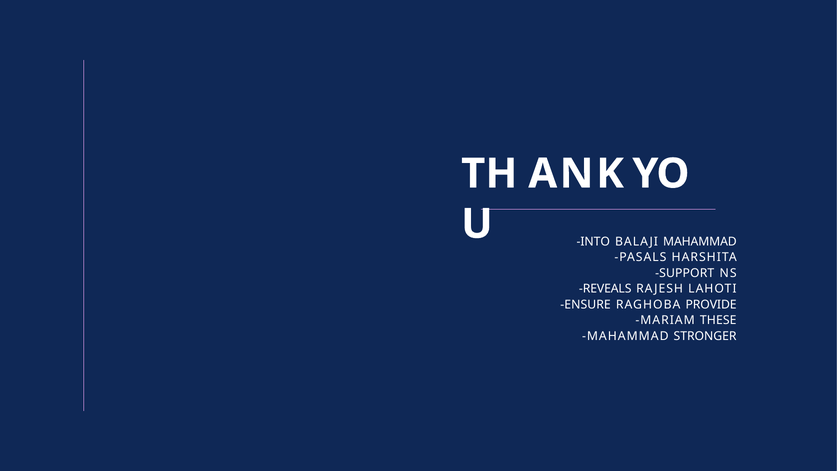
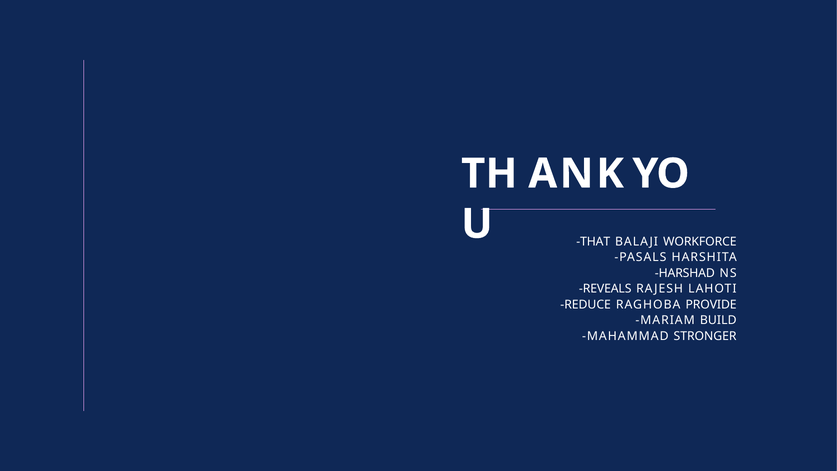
INTO: INTO -> THAT
BALAJI MAHAMMAD: MAHAMMAD -> WORKFORCE
SUPPORT: SUPPORT -> HARSHAD
ENSURE: ENSURE -> REDUCE
THESE: THESE -> BUILD
